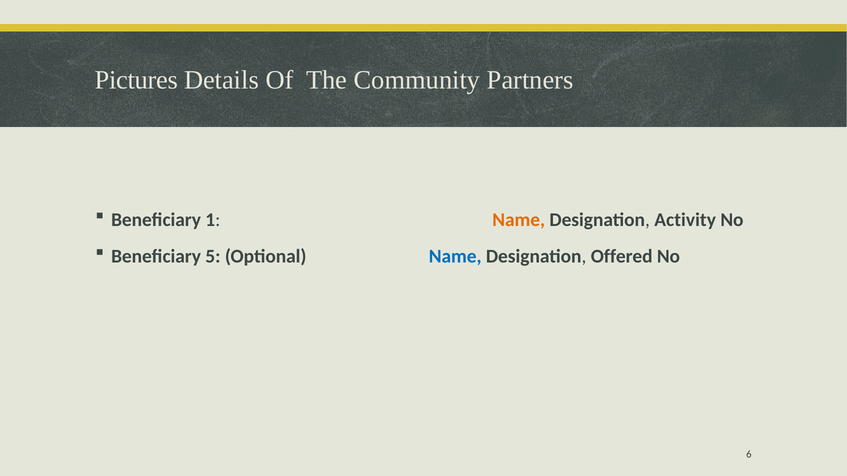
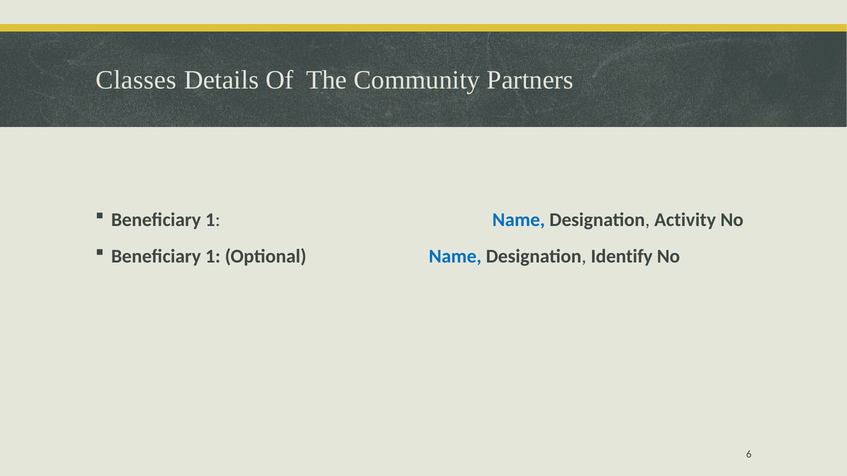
Pictures: Pictures -> Classes
Name at (519, 220) colour: orange -> blue
5 at (213, 256): 5 -> 1
Offered: Offered -> Identify
